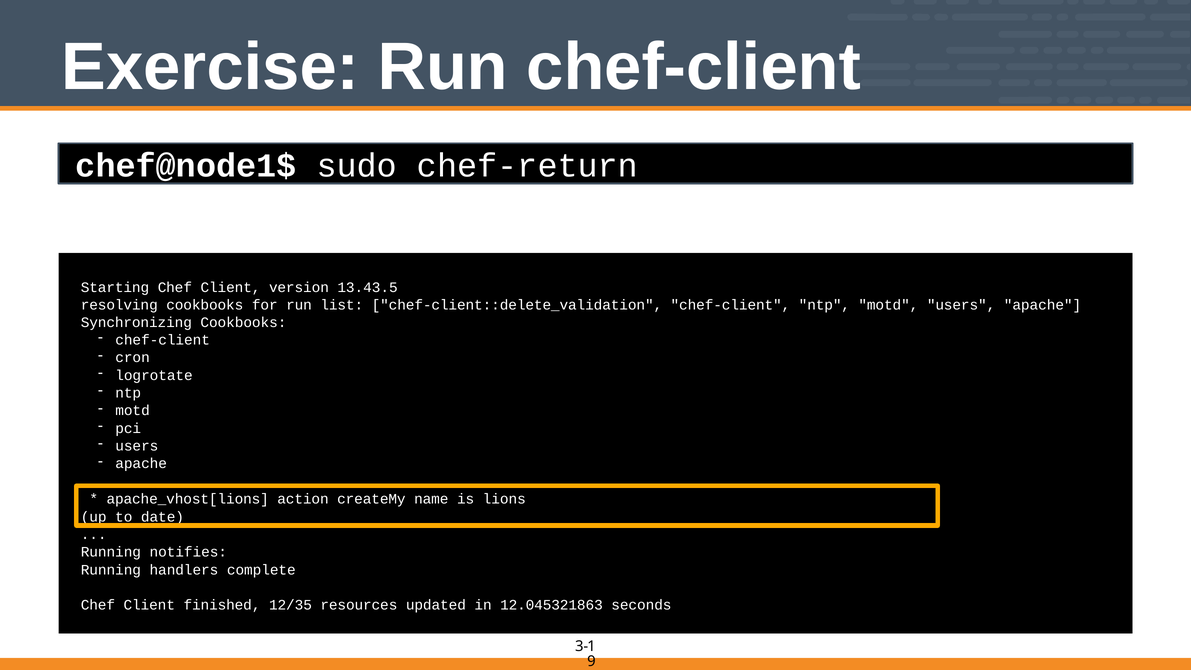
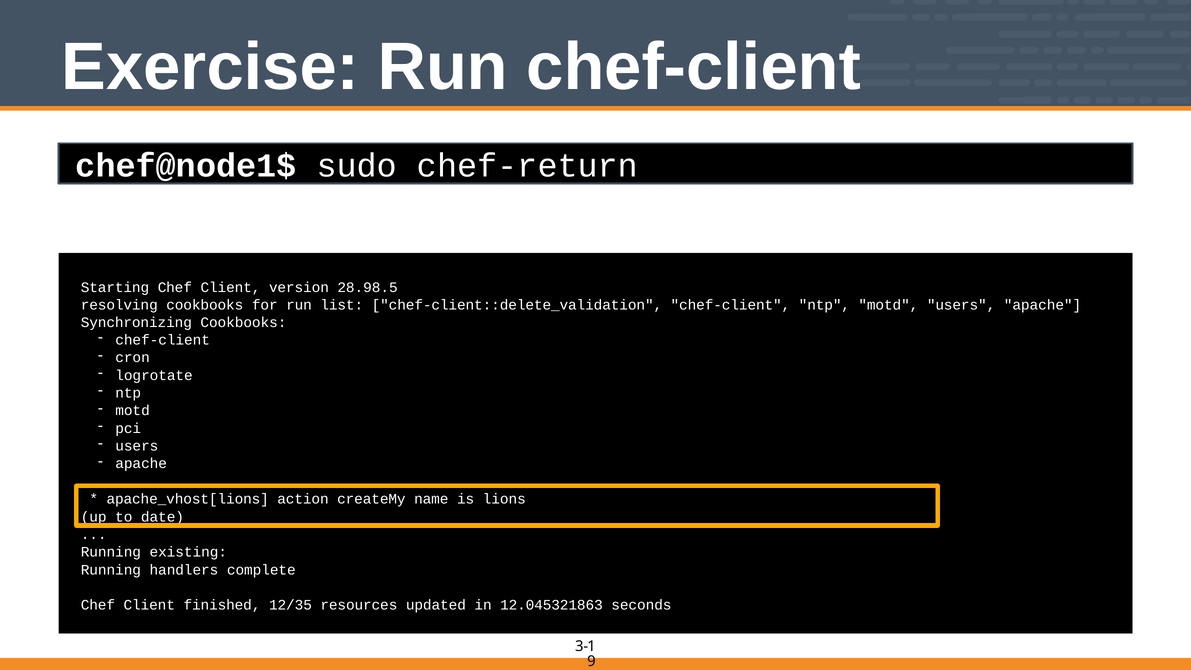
13.43.5: 13.43.5 -> 28.98.5
notifies: notifies -> existing
